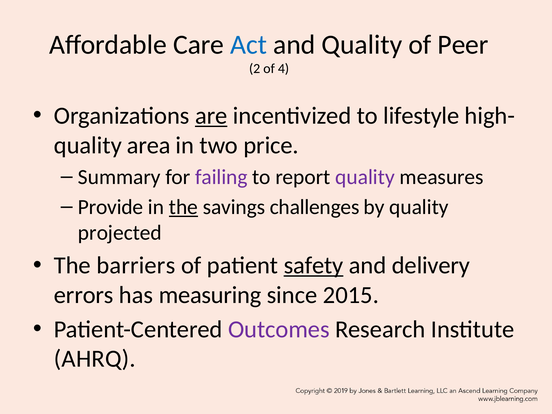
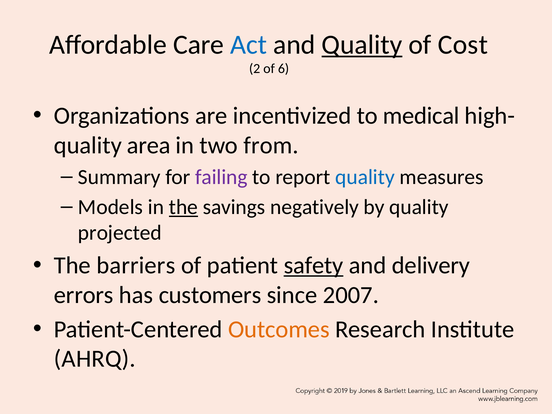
Quality at (362, 45) underline: none -> present
Peer: Peer -> Cost
4: 4 -> 6
are underline: present -> none
lifestyle: lifestyle -> medical
price: price -> from
quality at (365, 177) colour: purple -> blue
Provide: Provide -> Models
challenges: challenges -> negatively
measuring: measuring -> customers
2015: 2015 -> 2007
Outcomes colour: purple -> orange
